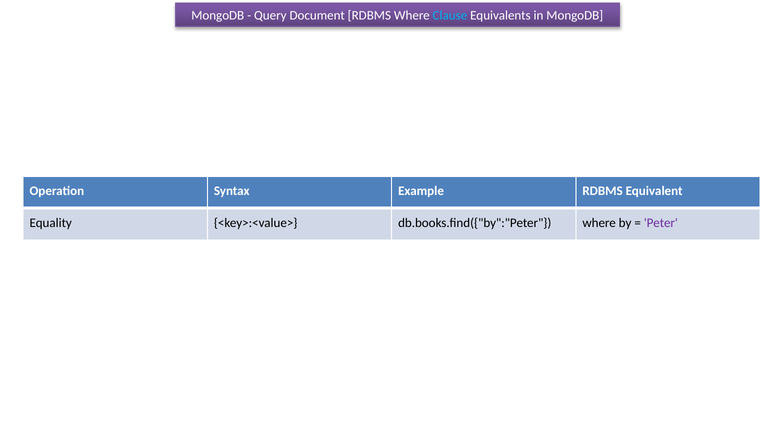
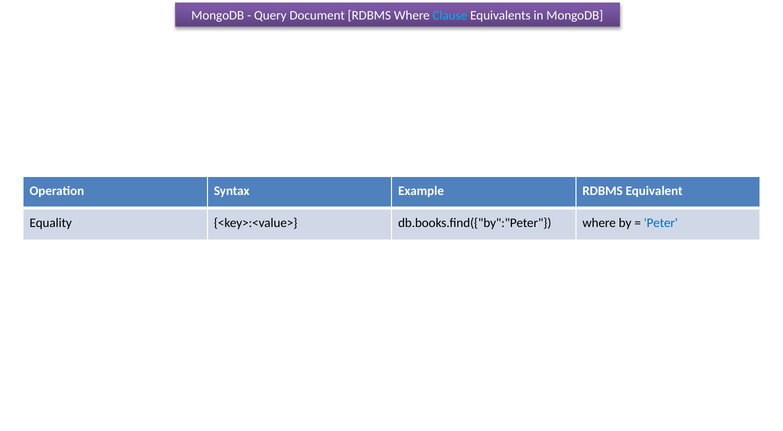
Peter colour: purple -> blue
